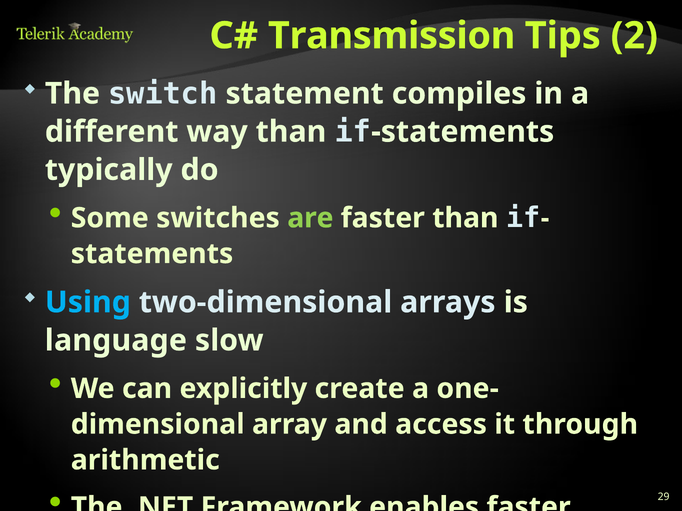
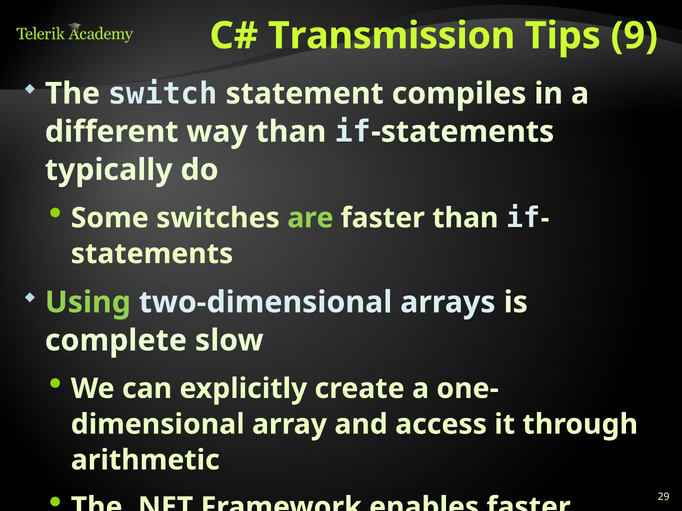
Tips 2: 2 -> 9
Using colour: light blue -> light green
language: language -> complete
